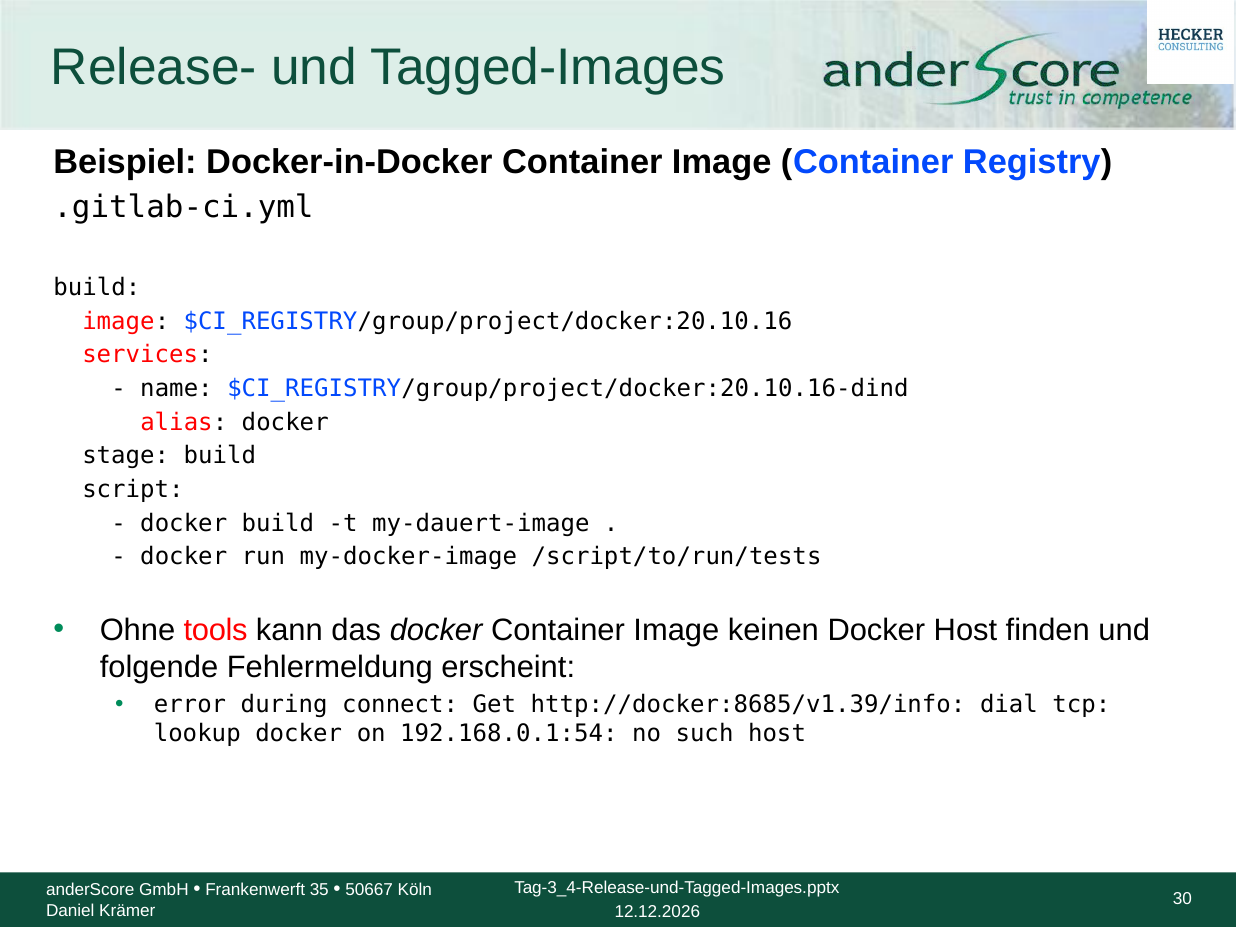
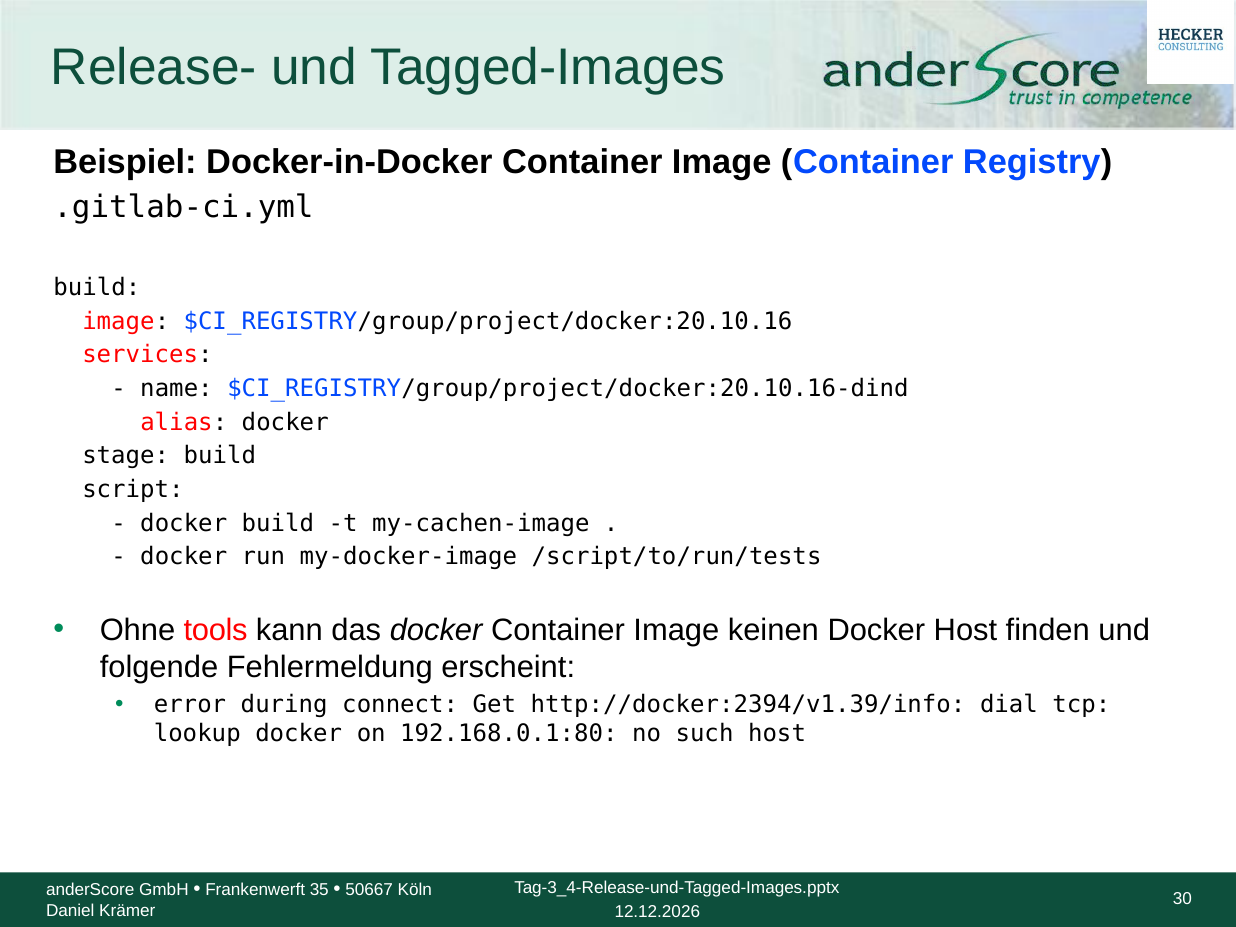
my-dauert-image: my-dauert-image -> my-cachen-image
http://docker:8685/v1.39/info: http://docker:8685/v1.39/info -> http://docker:2394/v1.39/info
192.168.0.1:54: 192.168.0.1:54 -> 192.168.0.1:80
